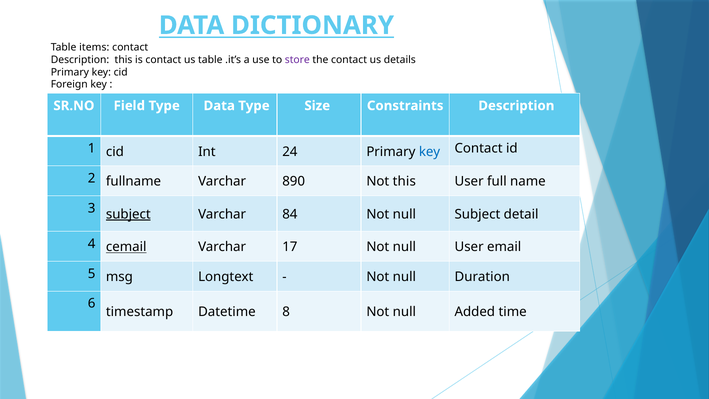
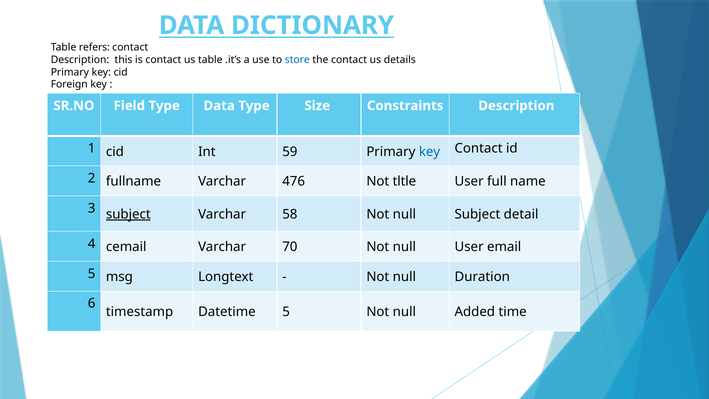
items: items -> refers
store colour: purple -> blue
24: 24 -> 59
890: 890 -> 476
Not this: this -> tltle
84: 84 -> 58
cemail underline: present -> none
17: 17 -> 70
Datetime 8: 8 -> 5
